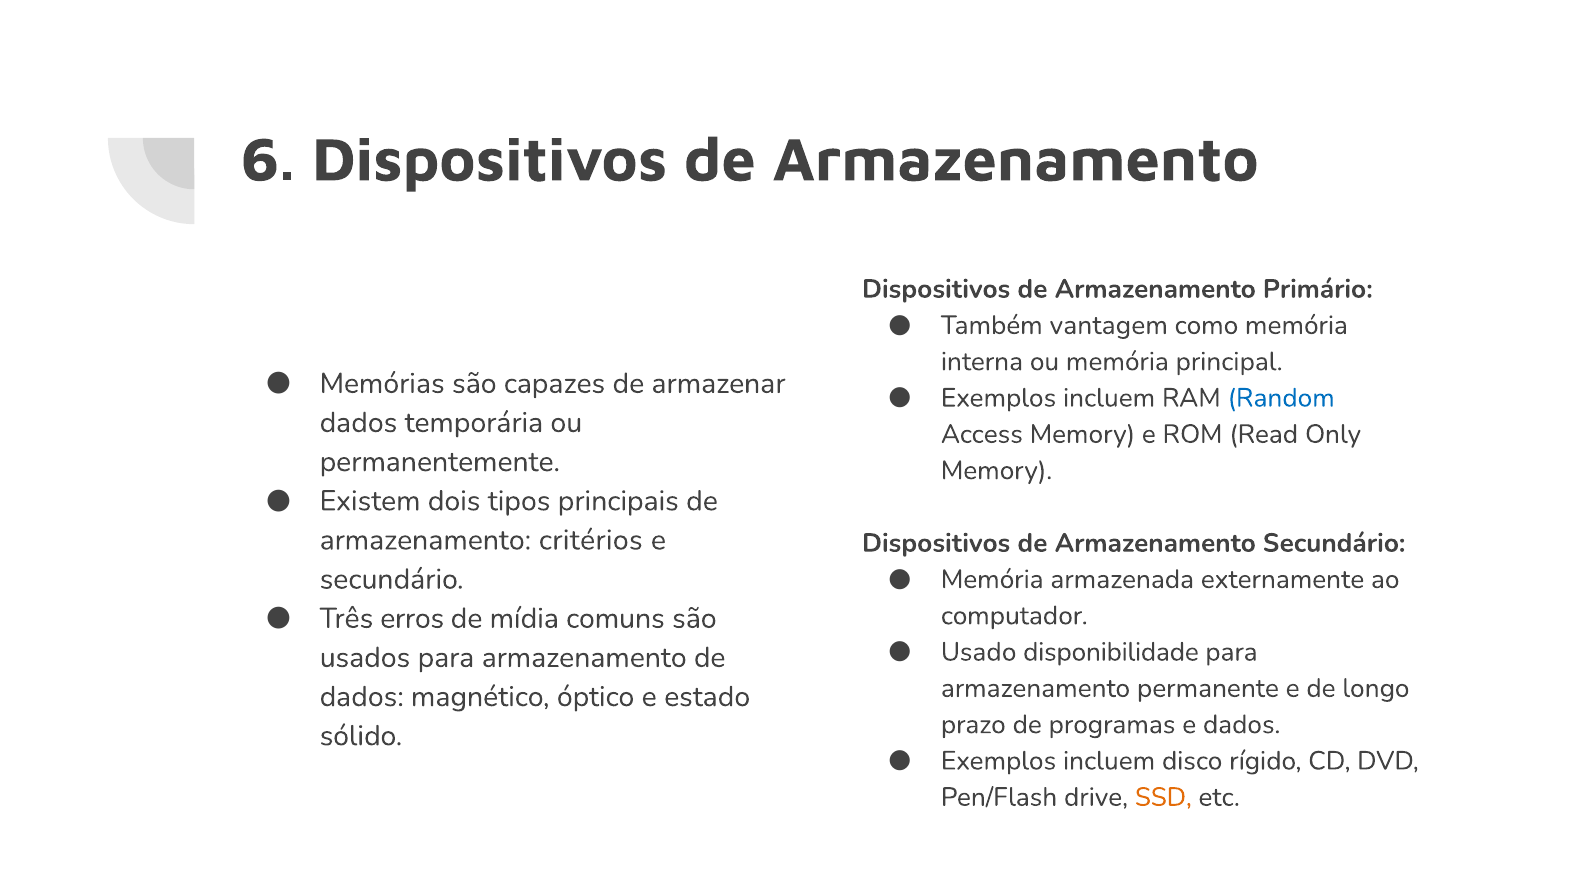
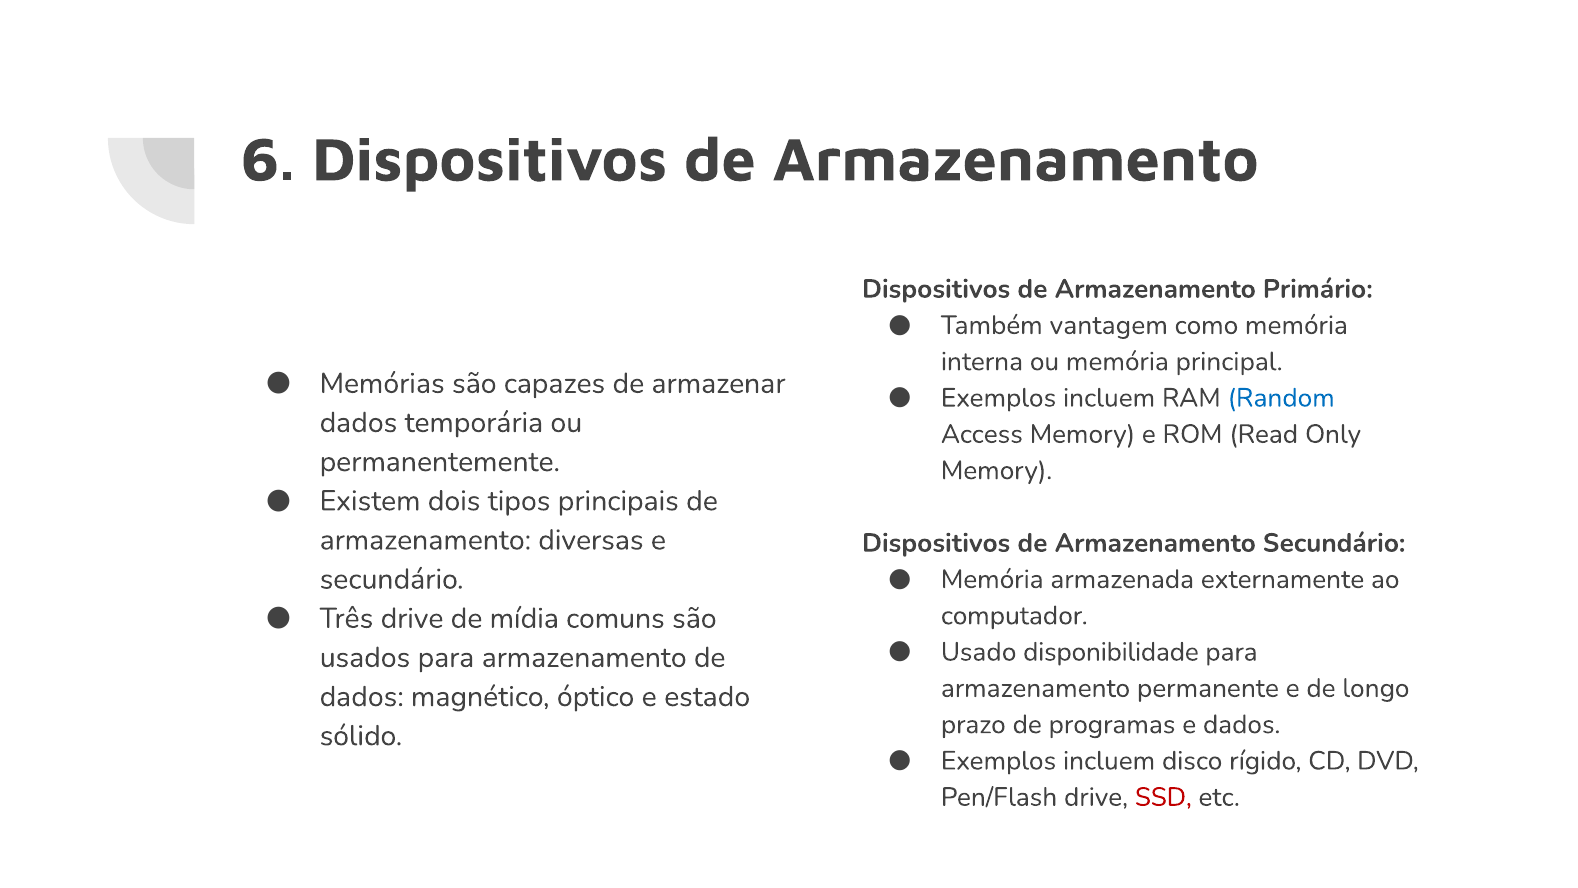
critérios: critérios -> diversas
Três erros: erros -> drive
SSD colour: orange -> red
